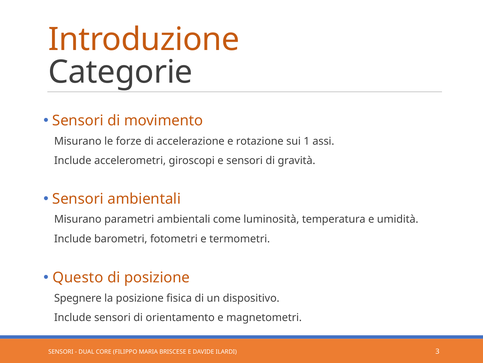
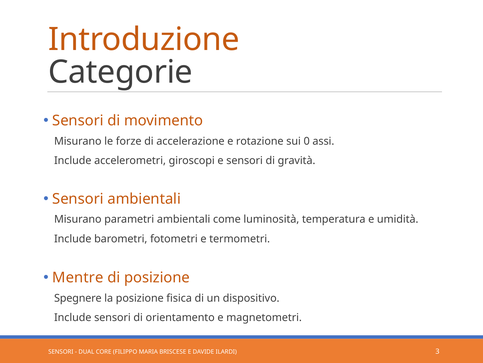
1: 1 -> 0
Questo: Questo -> Mentre
